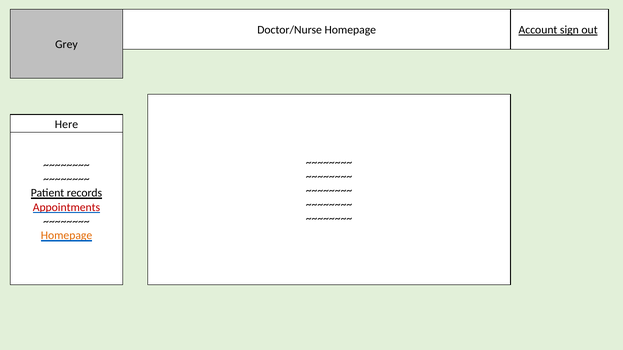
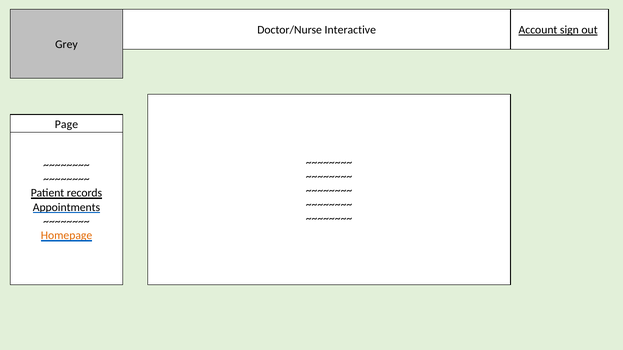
Doctor/Nurse Homepage: Homepage -> Interactive
Here: Here -> Page
Appointments colour: red -> black
